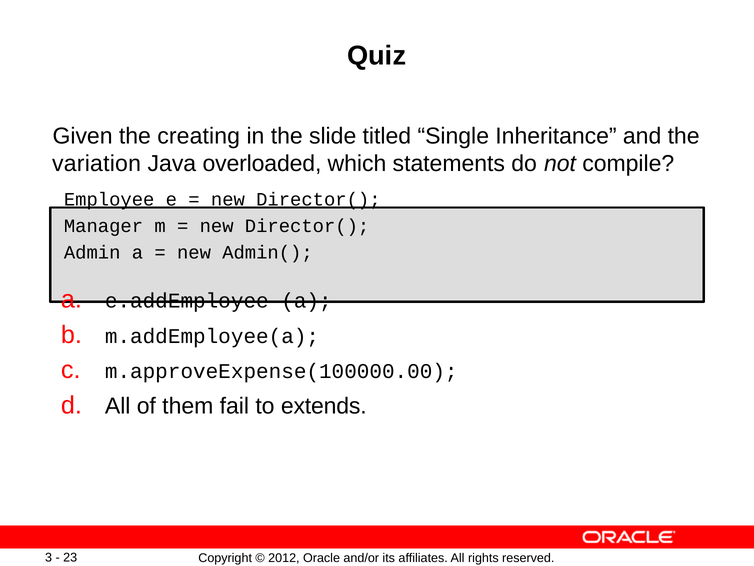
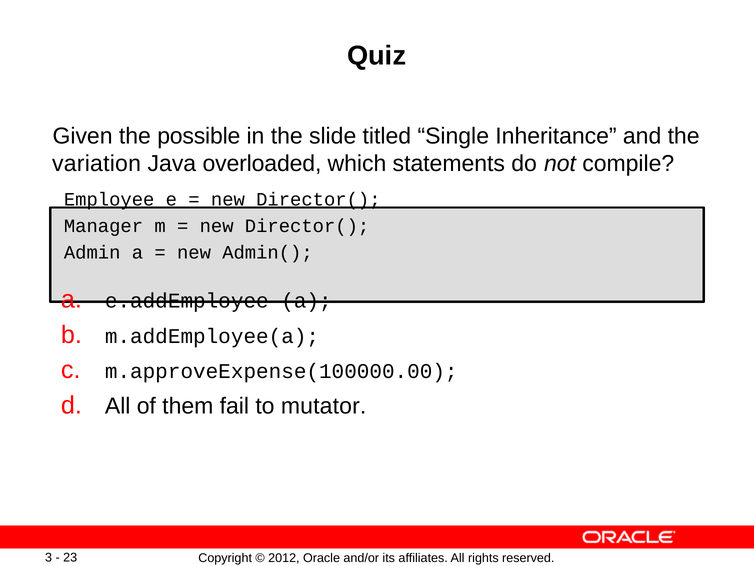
creating: creating -> possible
extends: extends -> mutator
